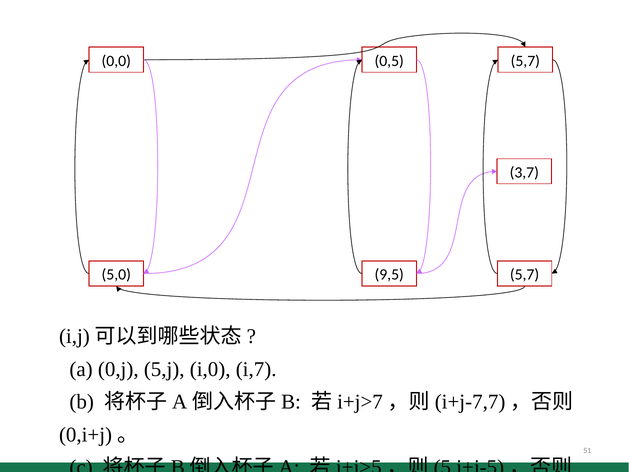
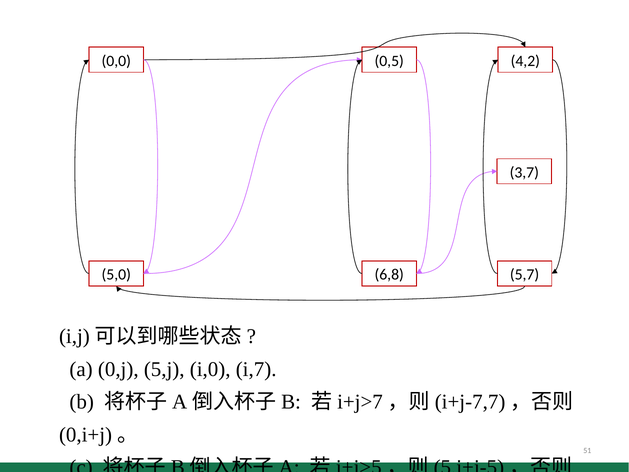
0,0 5,7: 5,7 -> 4,2
9,5: 9,5 -> 6,8
